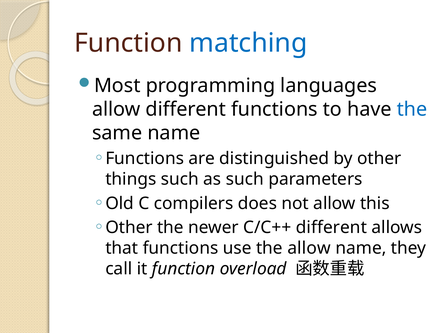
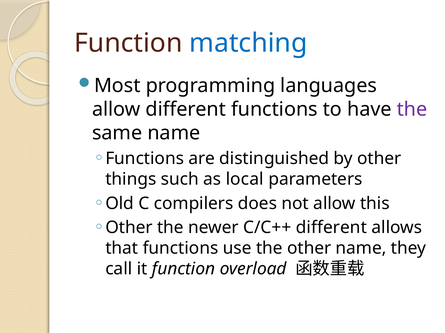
the at (412, 110) colour: blue -> purple
as such: such -> local
the allow: allow -> other
